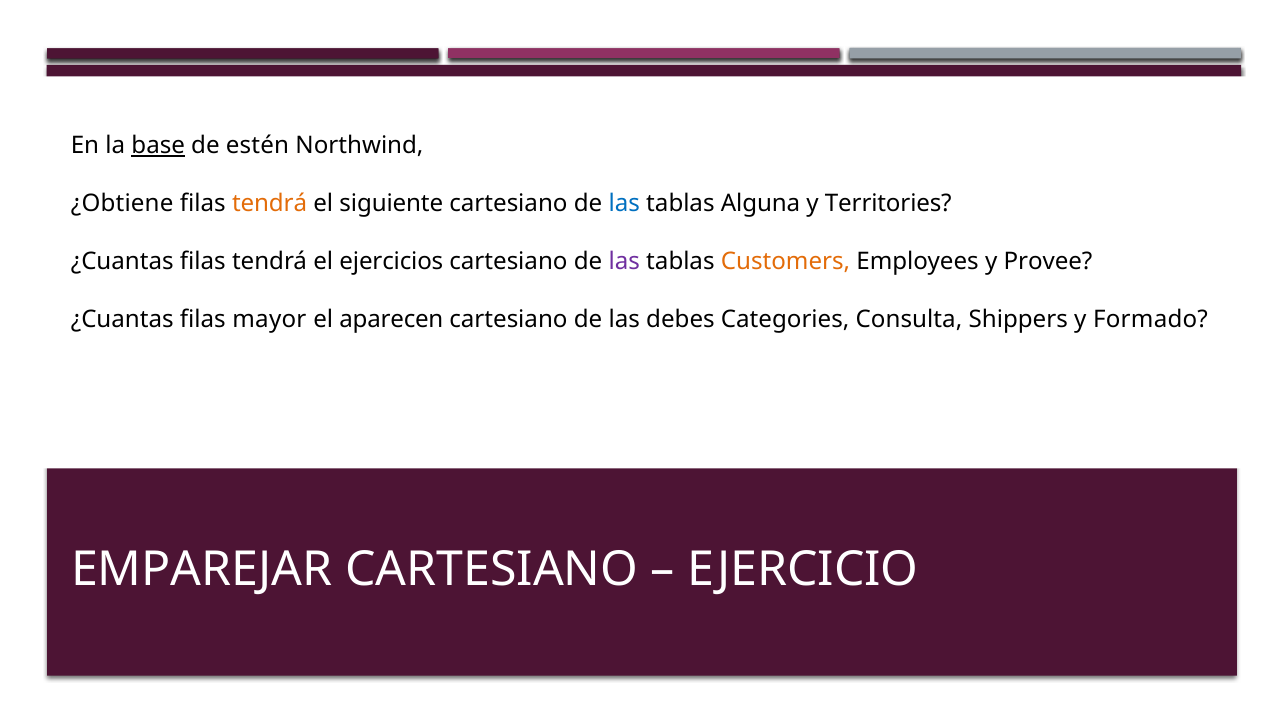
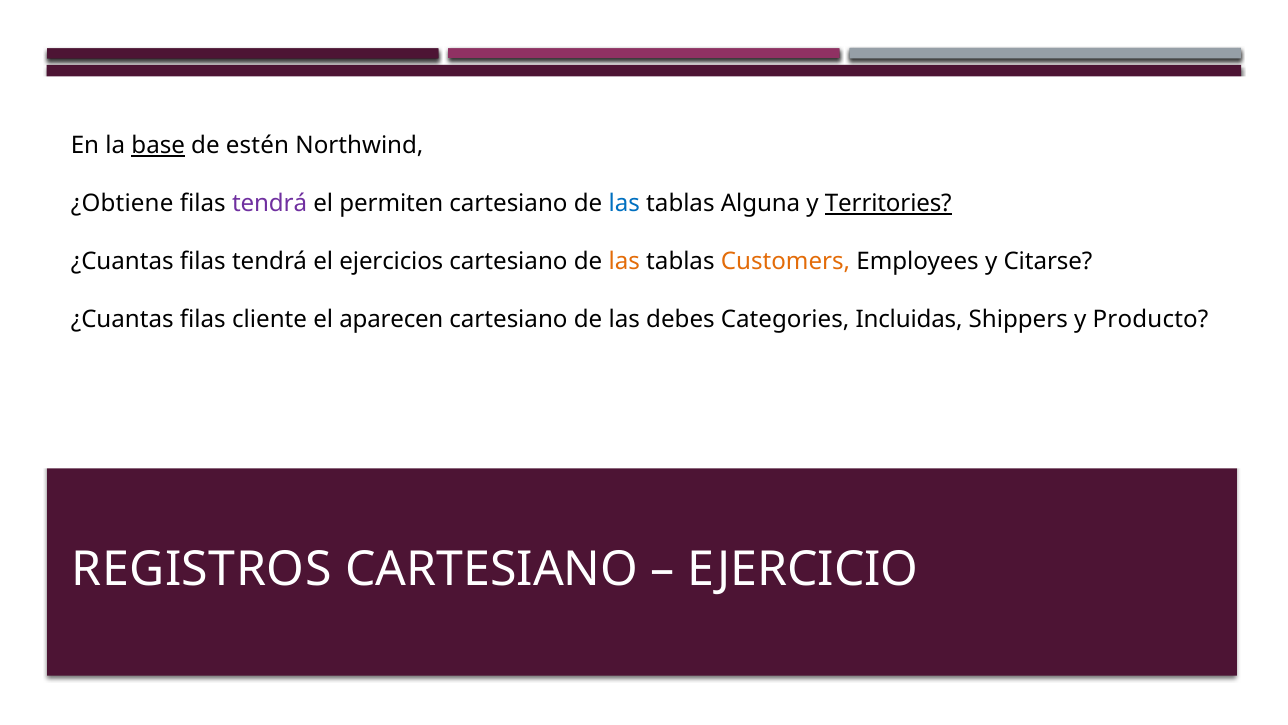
tendrá at (270, 204) colour: orange -> purple
siguiente: siguiente -> permiten
Territories underline: none -> present
las at (624, 262) colour: purple -> orange
Provee: Provee -> Citarse
mayor: mayor -> cliente
Consulta: Consulta -> Incluidas
Formado: Formado -> Producto
EMPAREJAR: EMPAREJAR -> REGISTROS
